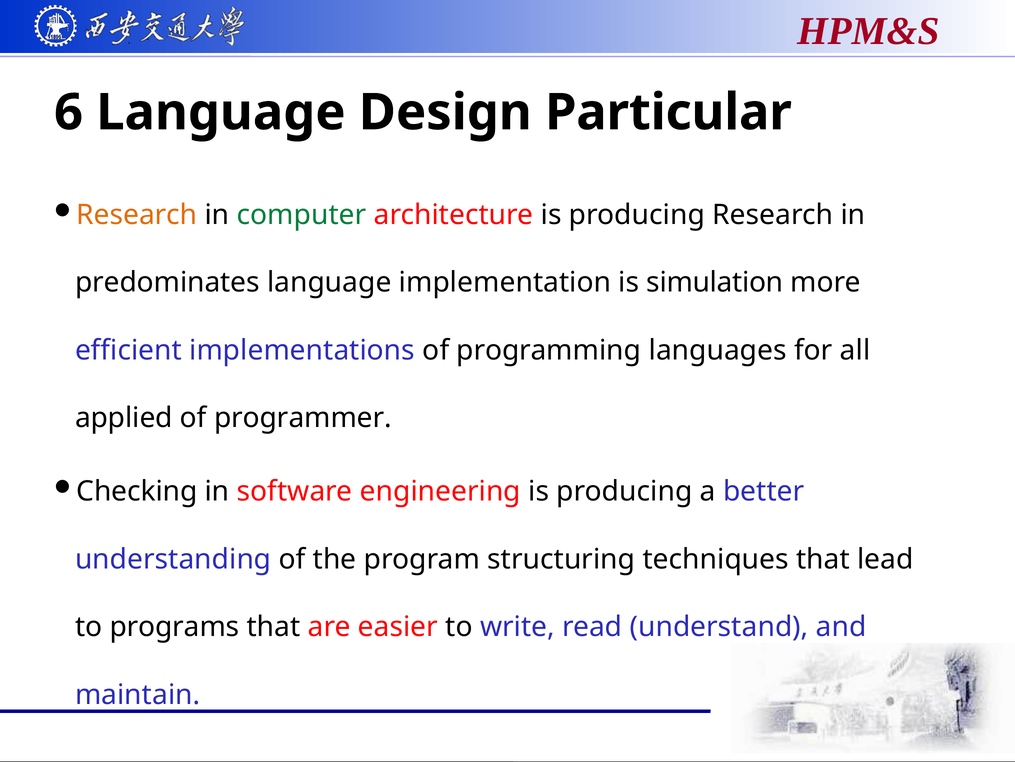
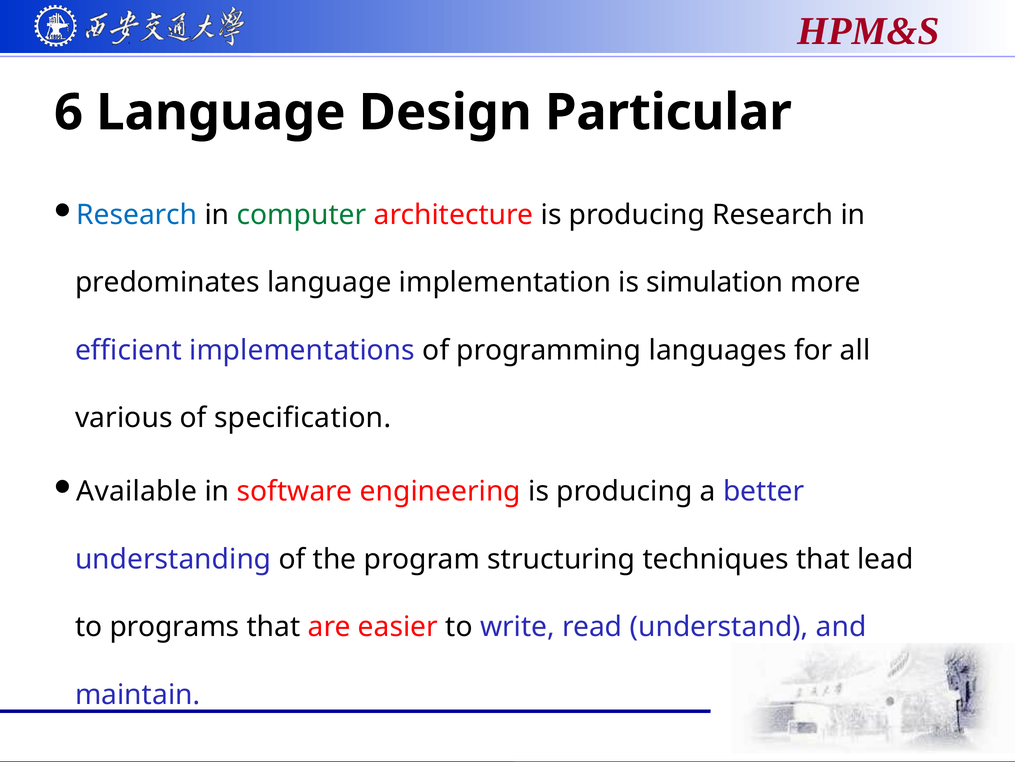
Research at (137, 215) colour: orange -> blue
applied: applied -> various
programmer: programmer -> specification
Checking: Checking -> Available
